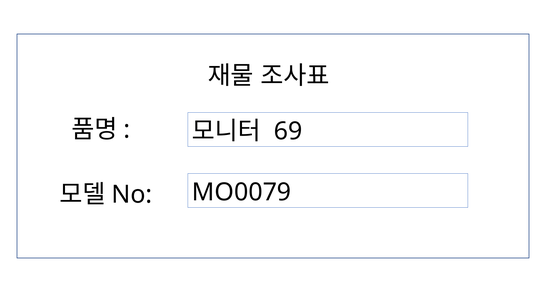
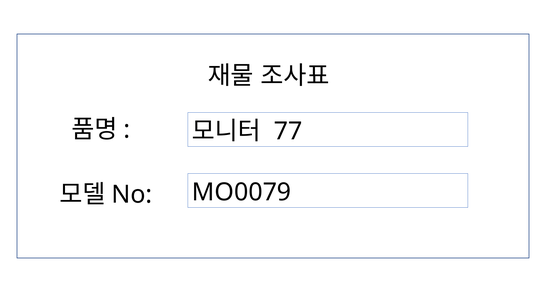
69: 69 -> 77
